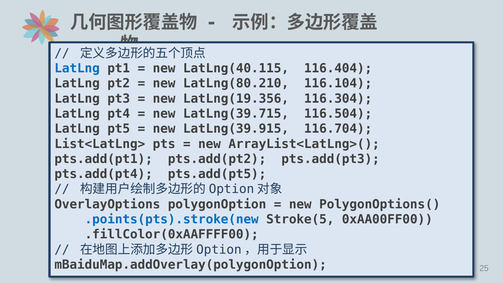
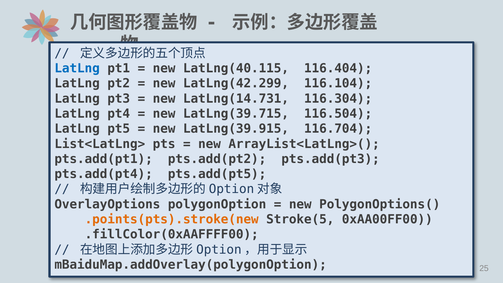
LatLng(80.210: LatLng(80.210 -> LatLng(42.299
LatLng(19.356: LatLng(19.356 -> LatLng(14.731
.points(pts).stroke(new colour: blue -> orange
